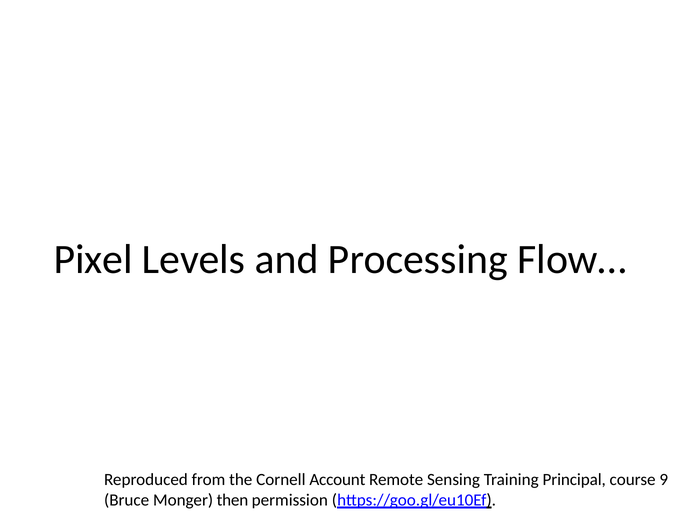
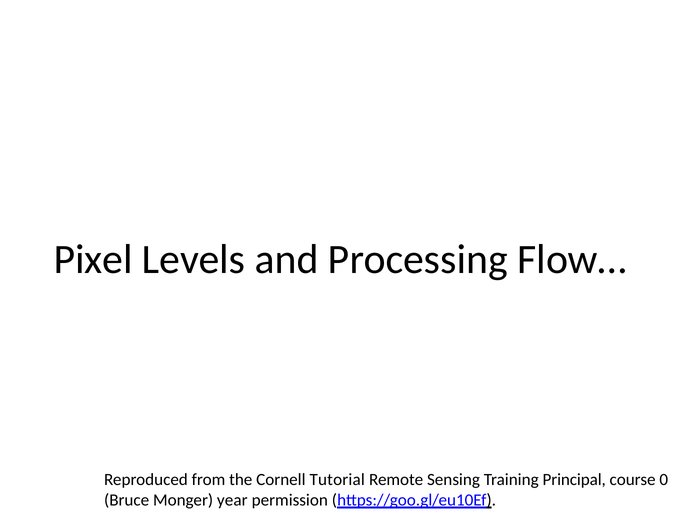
Account: Account -> Tutorial
9: 9 -> 0
then: then -> year
